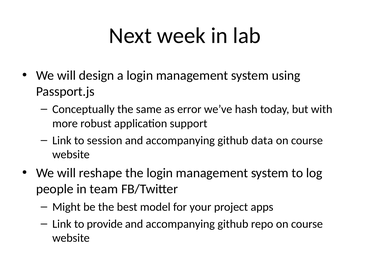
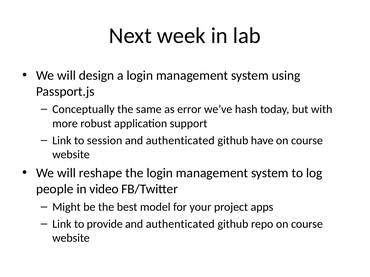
accompanying at (180, 141): accompanying -> authenticated
data: data -> have
team: team -> video
accompanying at (180, 224): accompanying -> authenticated
